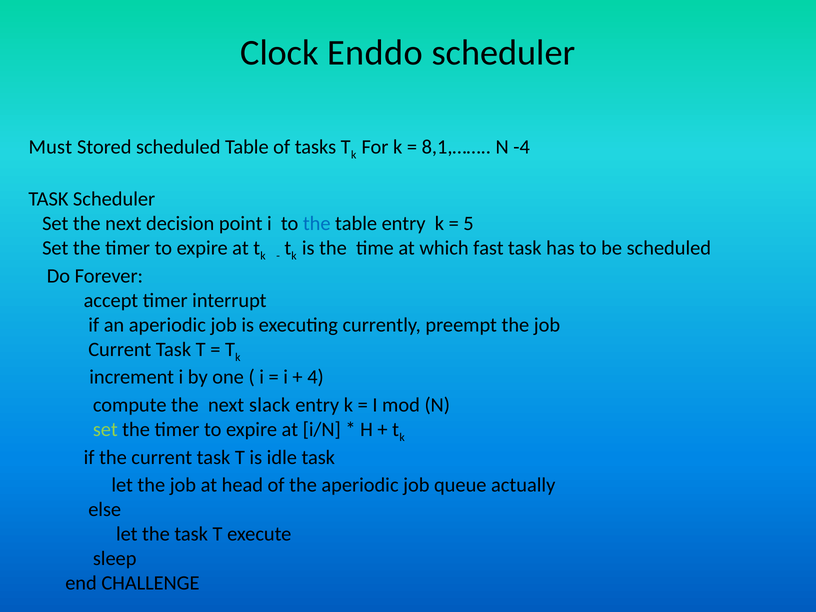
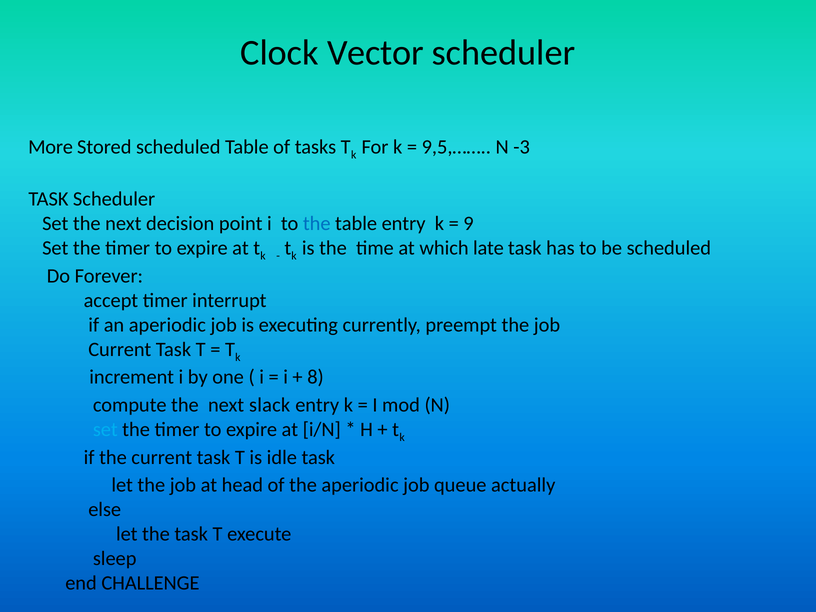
Enddo: Enddo -> Vector
Must: Must -> More
8,1,……: 8,1,…… -> 9,5,……
-4: -4 -> -3
5: 5 -> 9
fast: fast -> late
4: 4 -> 8
set at (105, 430) colour: light green -> light blue
